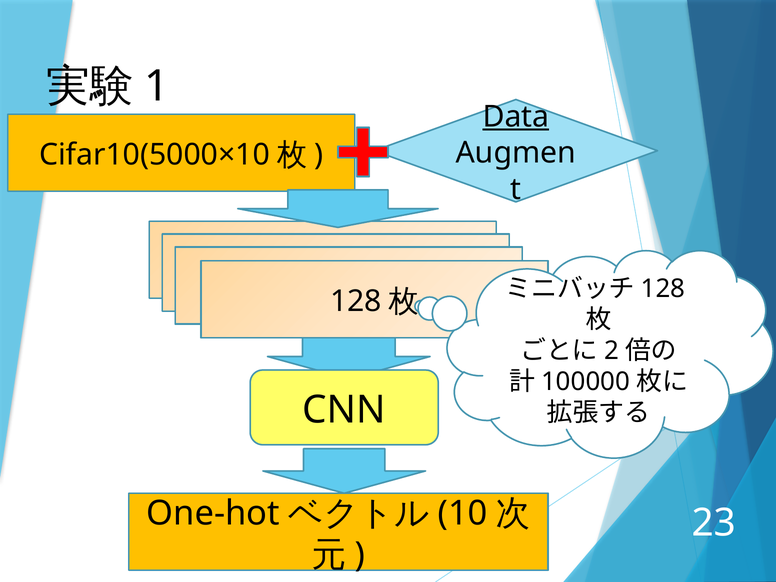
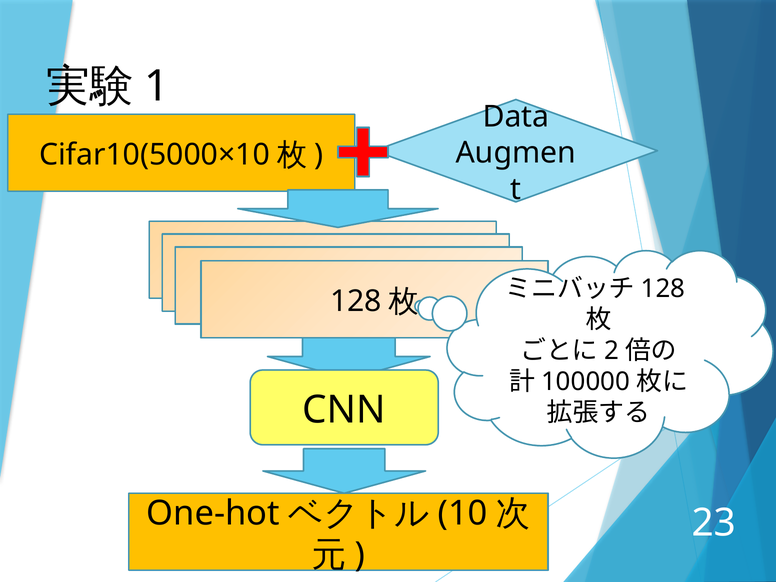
Data underline: present -> none
